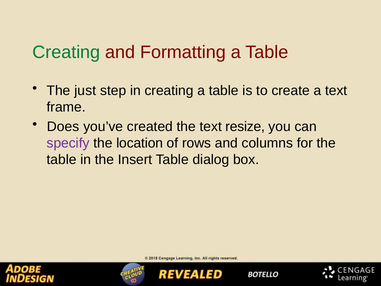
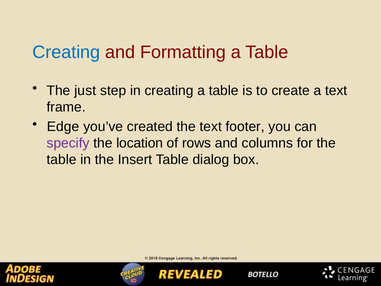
Creating at (66, 52) colour: green -> blue
Does: Does -> Edge
resize: resize -> footer
